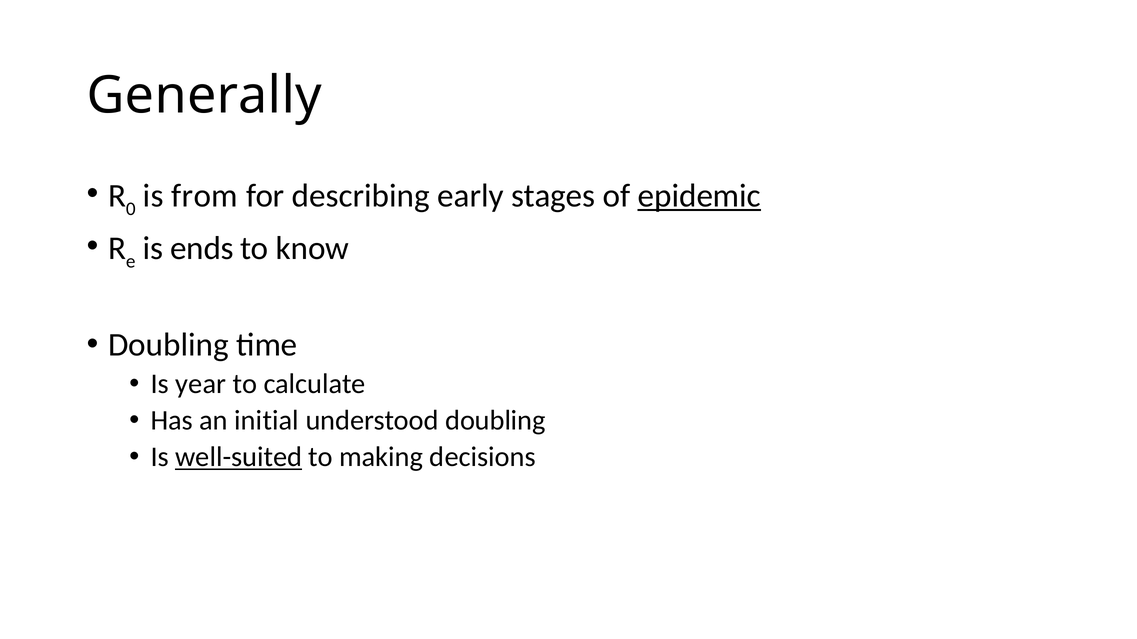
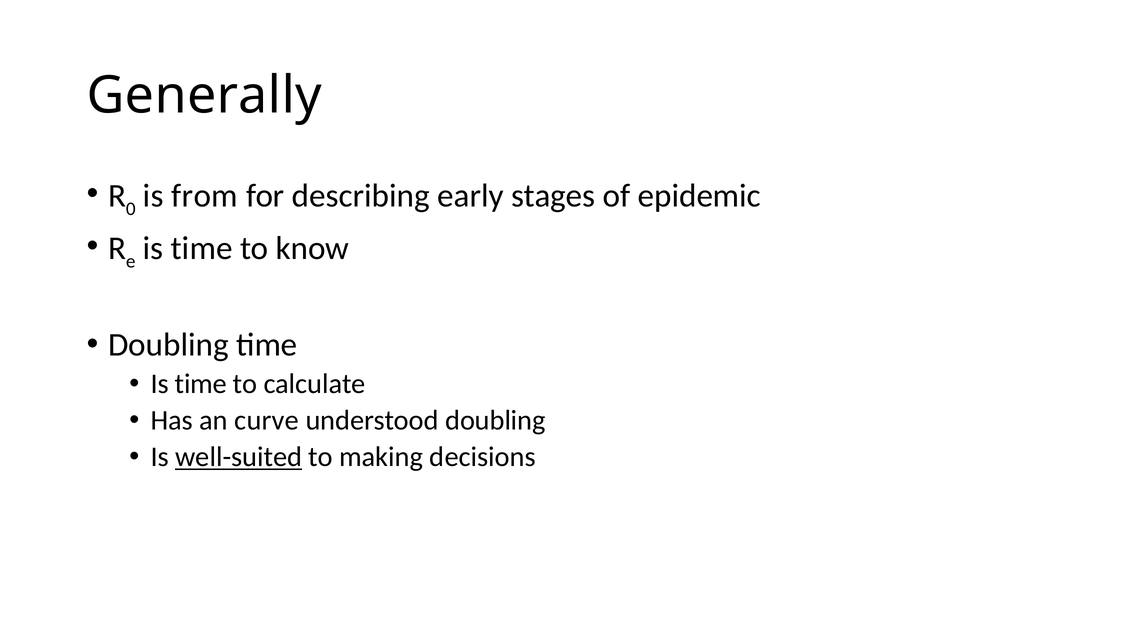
epidemic underline: present -> none
ends at (202, 249): ends -> time
year at (201, 384): year -> time
initial: initial -> curve
